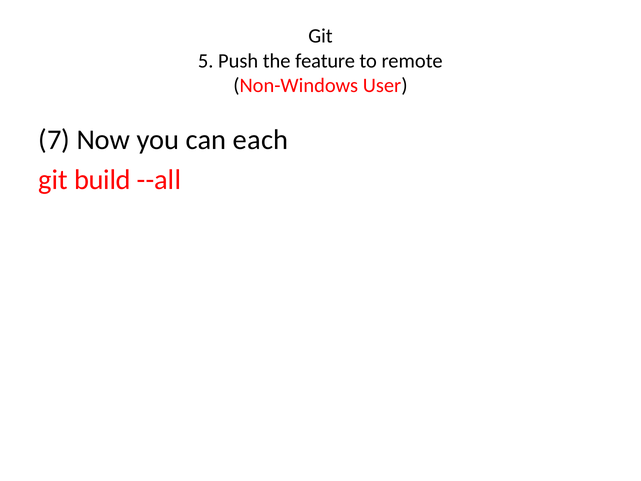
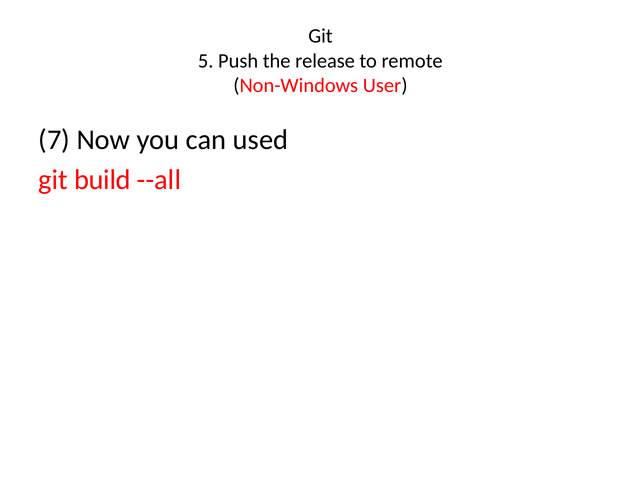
feature: feature -> release
each: each -> used
